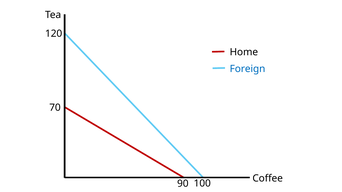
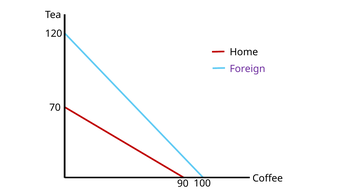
Foreign colour: blue -> purple
